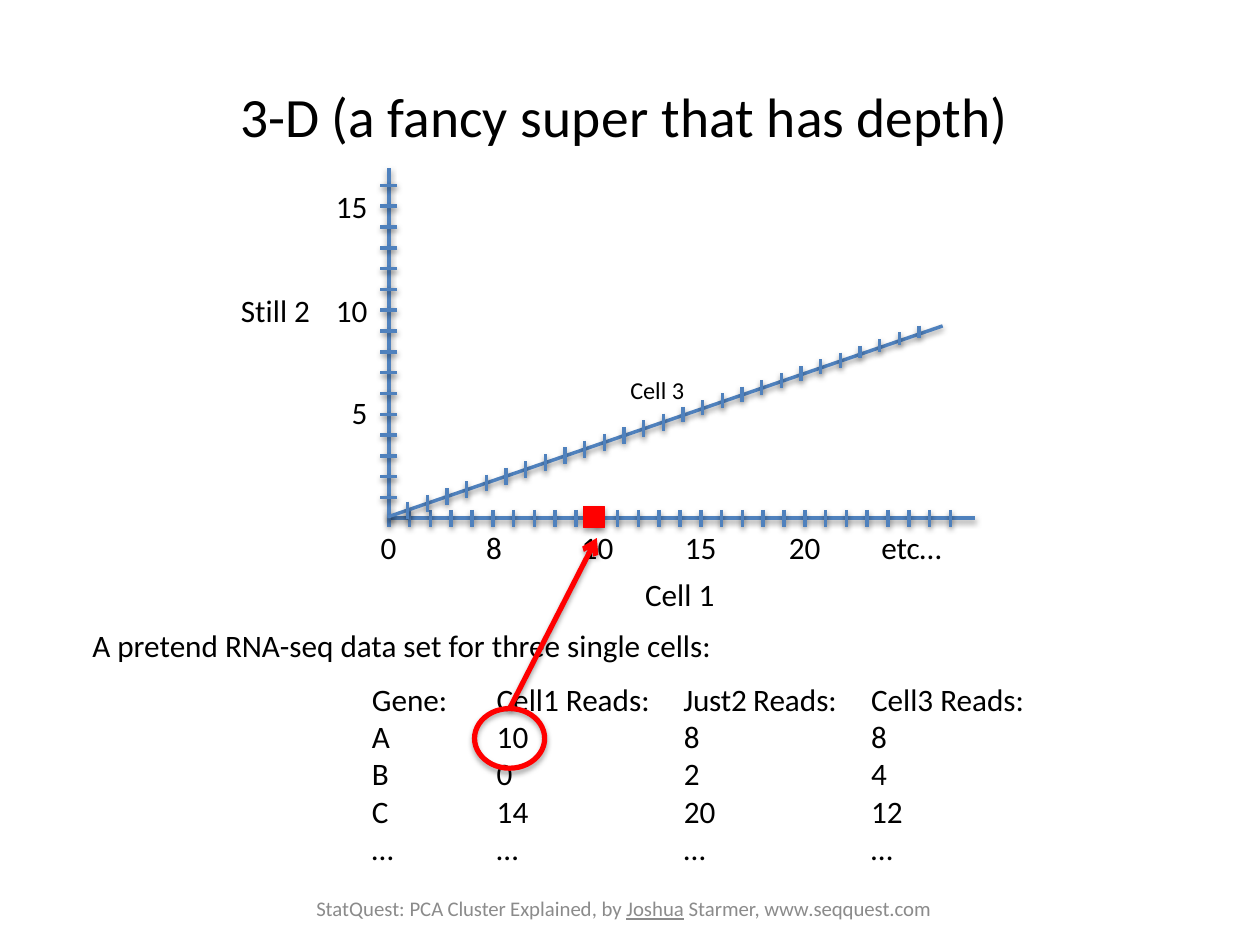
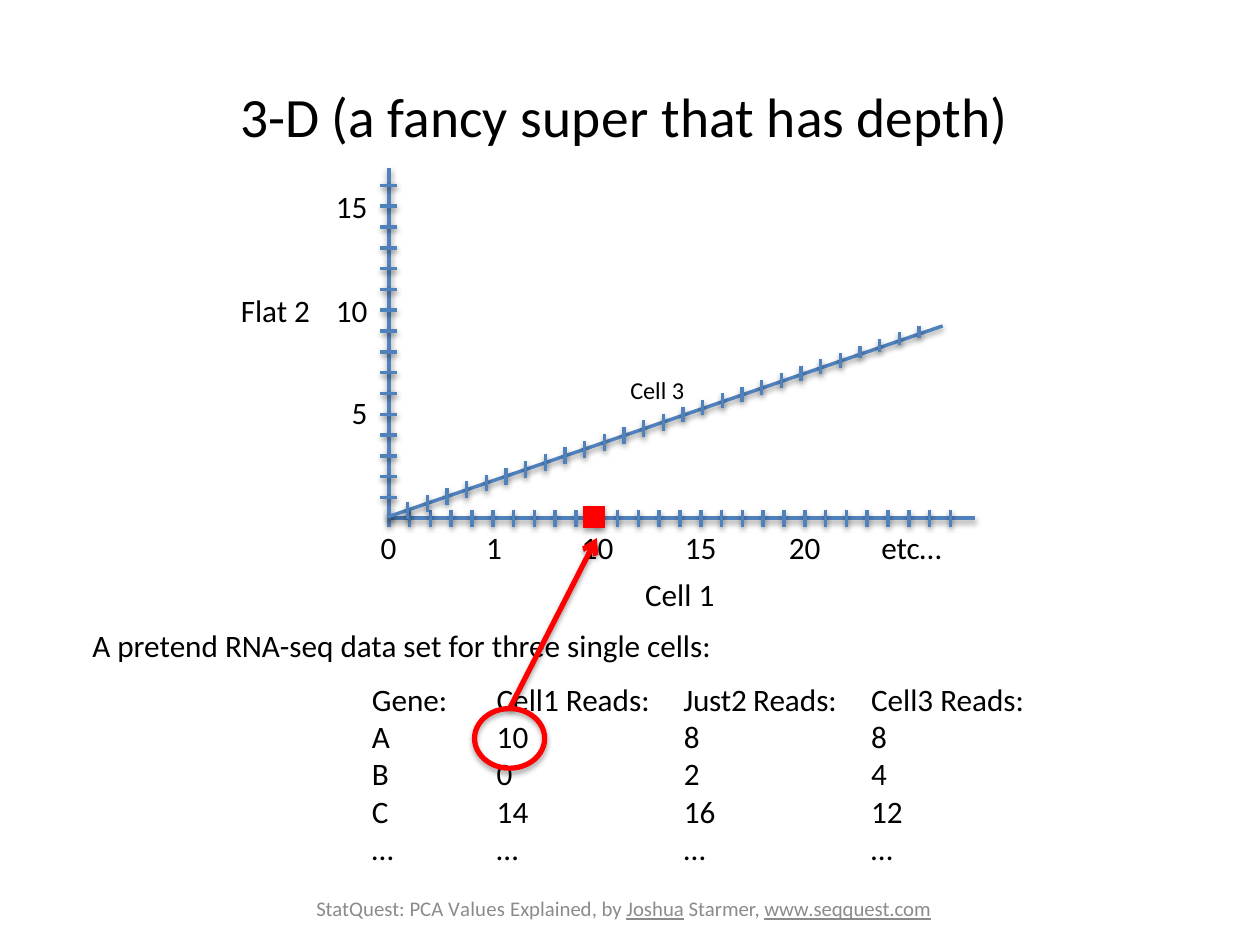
Still: Still -> Flat
0 8: 8 -> 1
14 20: 20 -> 16
Cluster: Cluster -> Values
www.seqquest.com underline: none -> present
